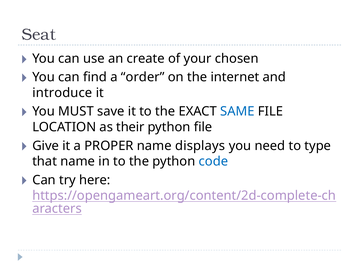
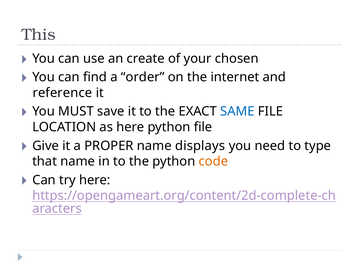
Seat: Seat -> This
introduce: introduce -> reference
as their: their -> here
code colour: blue -> orange
